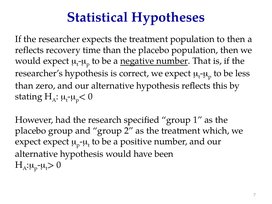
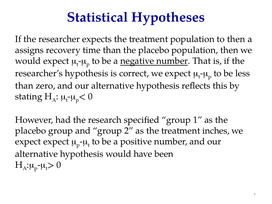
reflects at (29, 50): reflects -> assigns
which: which -> inches
